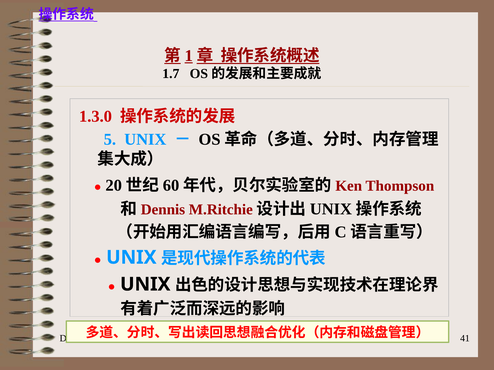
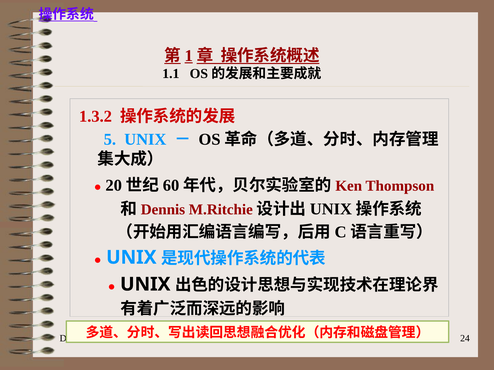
1.7: 1.7 -> 1.1
1.3.0: 1.3.0 -> 1.3.2
41: 41 -> 24
